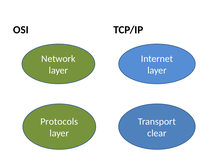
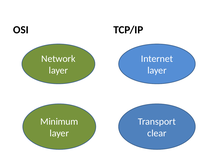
Protocols: Protocols -> Minimum
